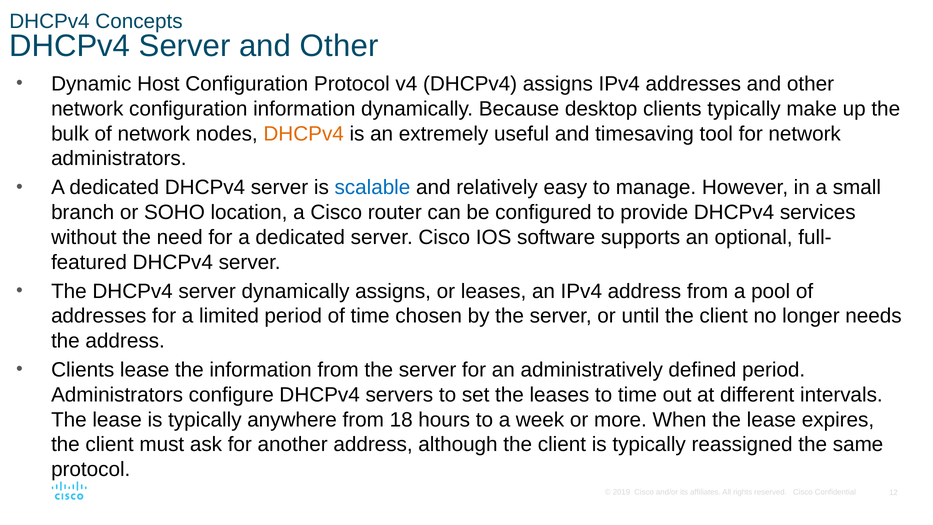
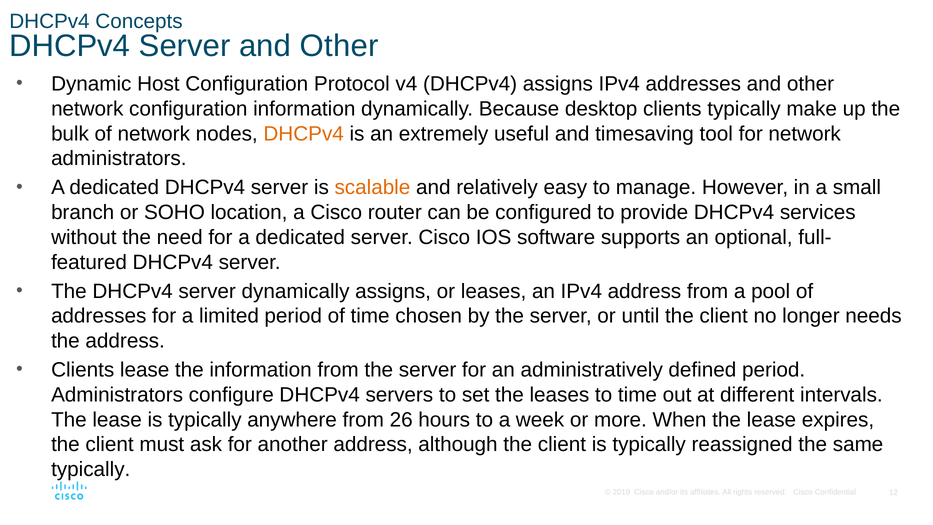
scalable colour: blue -> orange
18: 18 -> 26
protocol at (91, 469): protocol -> typically
